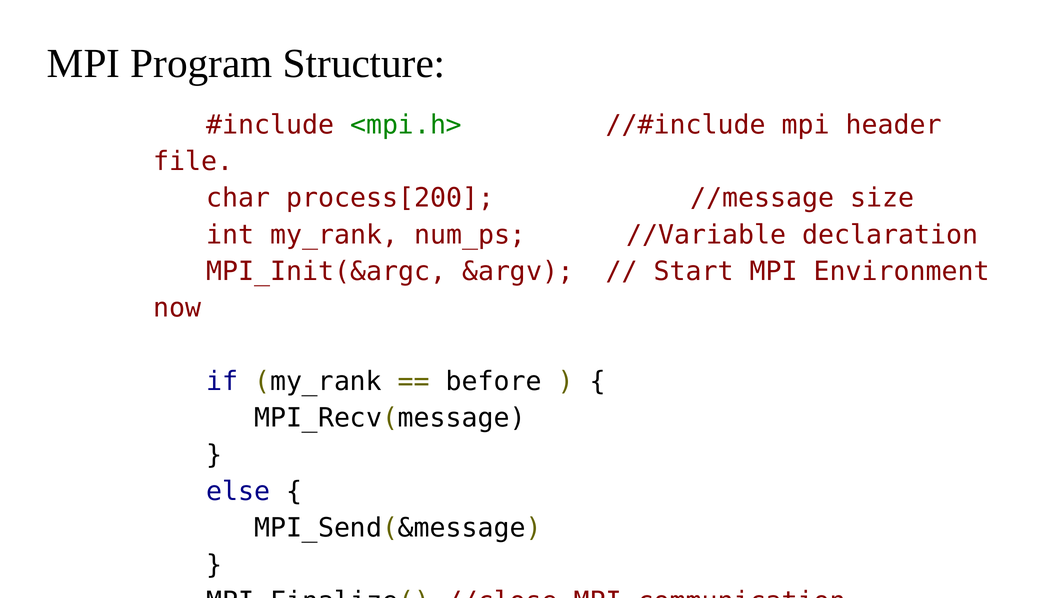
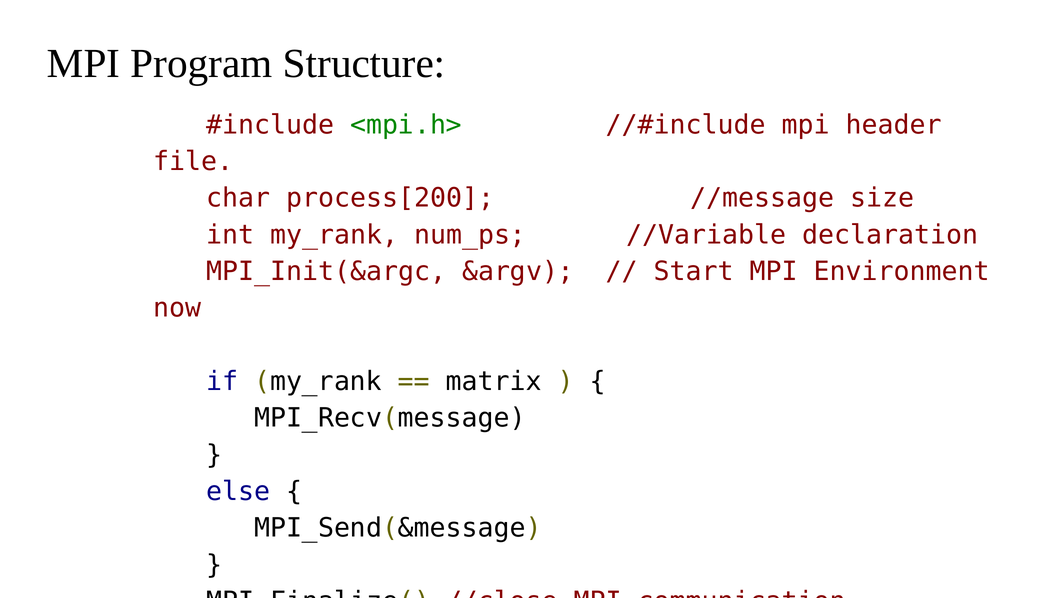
before: before -> matrix
